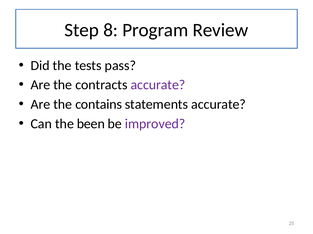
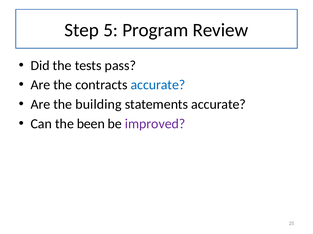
8: 8 -> 5
accurate at (158, 85) colour: purple -> blue
contains: contains -> building
